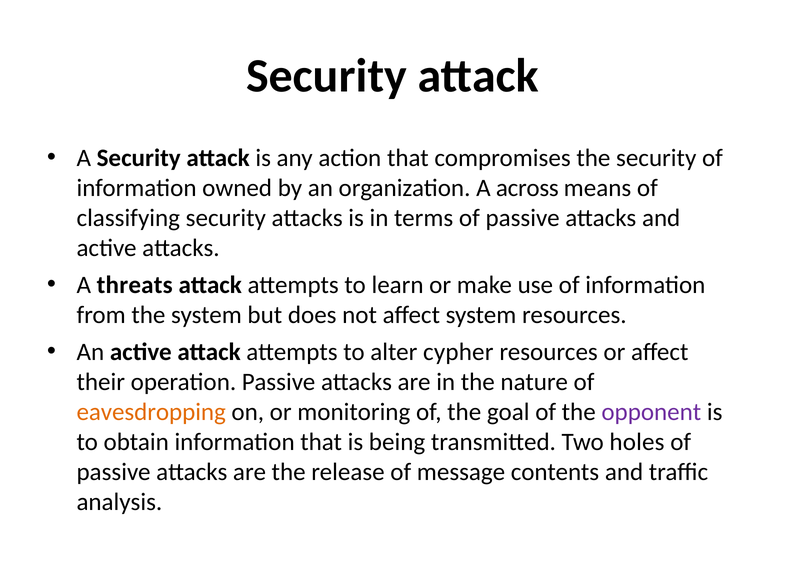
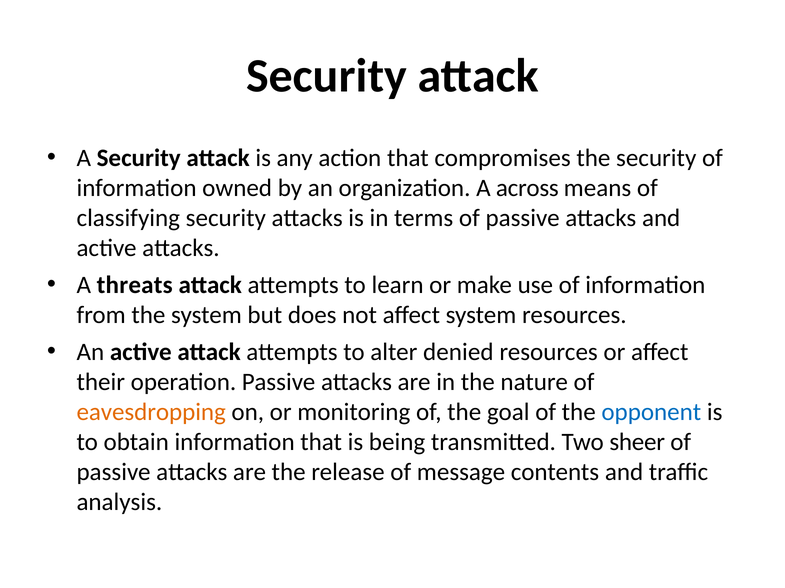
cypher: cypher -> denied
opponent colour: purple -> blue
holes: holes -> sheer
